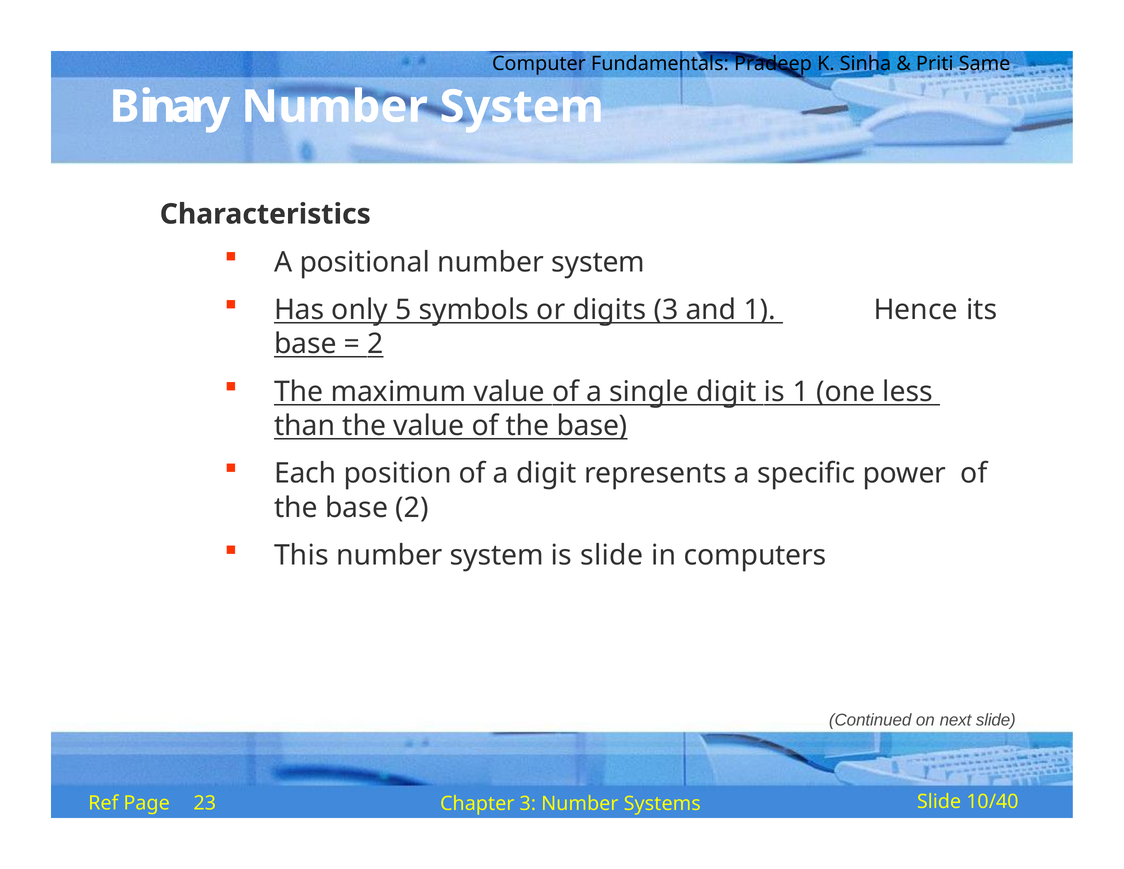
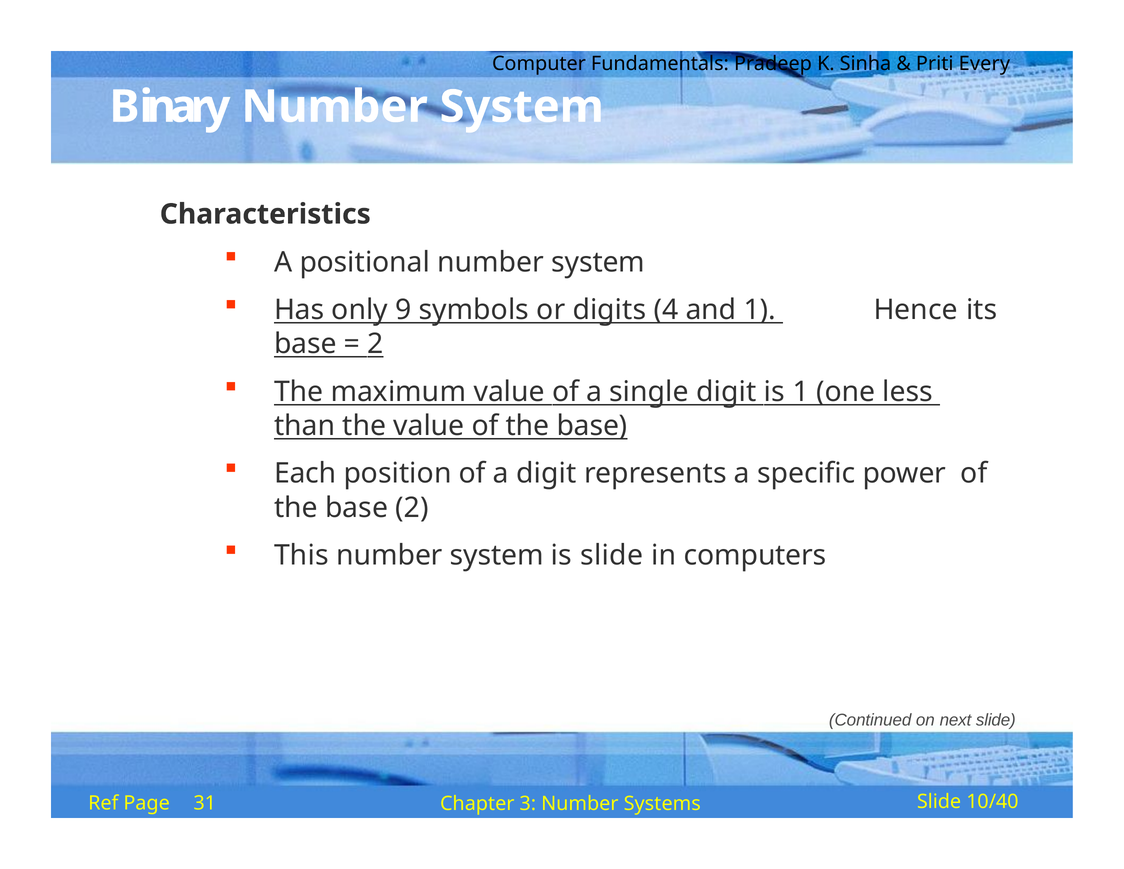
Same: Same -> Every
5: 5 -> 9
digits 3: 3 -> 4
23: 23 -> 31
